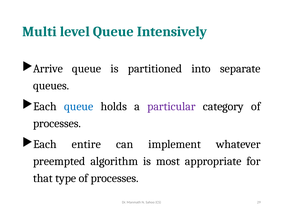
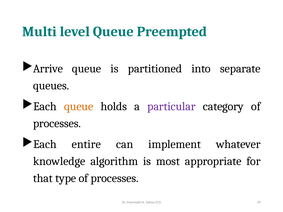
Intensively: Intensively -> Preempted
queue at (79, 107) colour: blue -> orange
preempted: preempted -> knowledge
